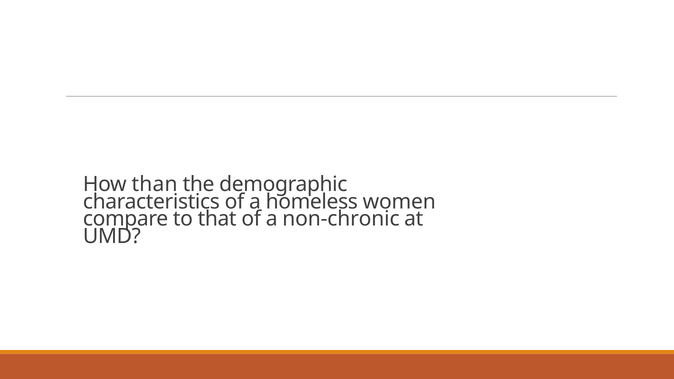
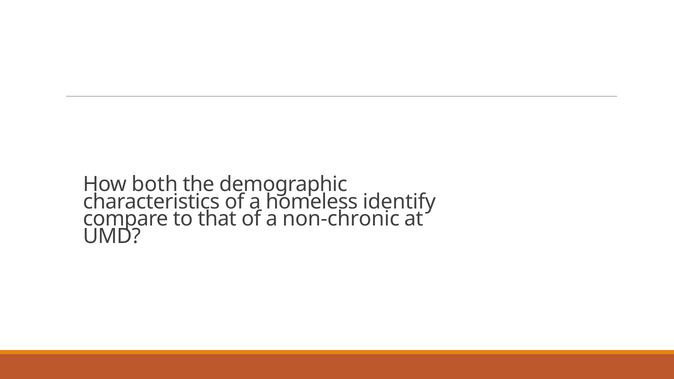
than: than -> both
women: women -> identify
